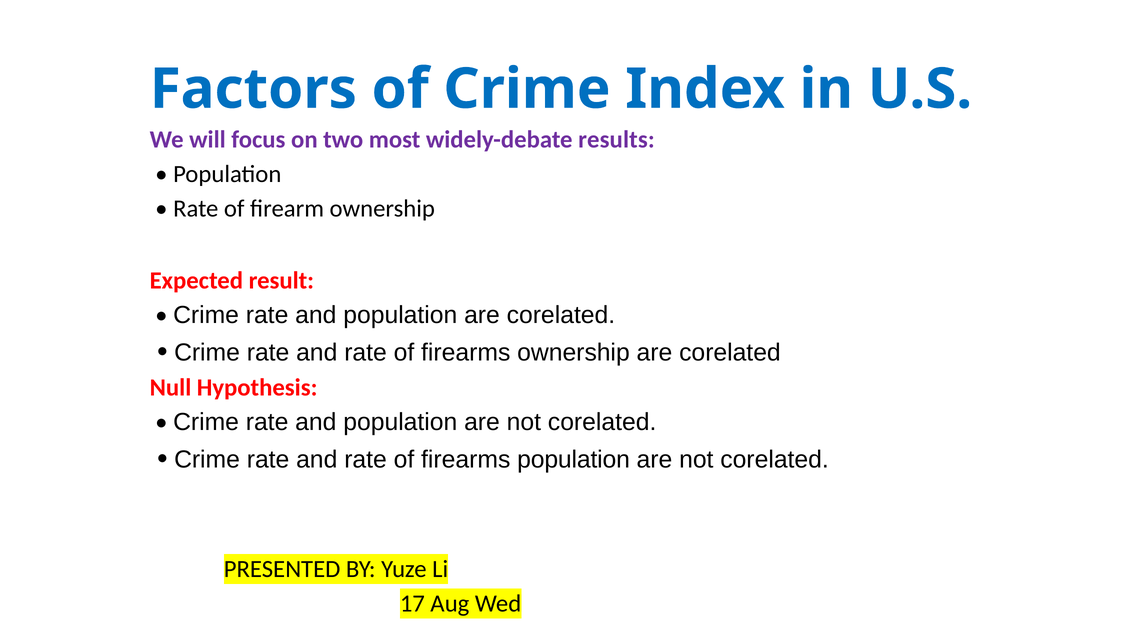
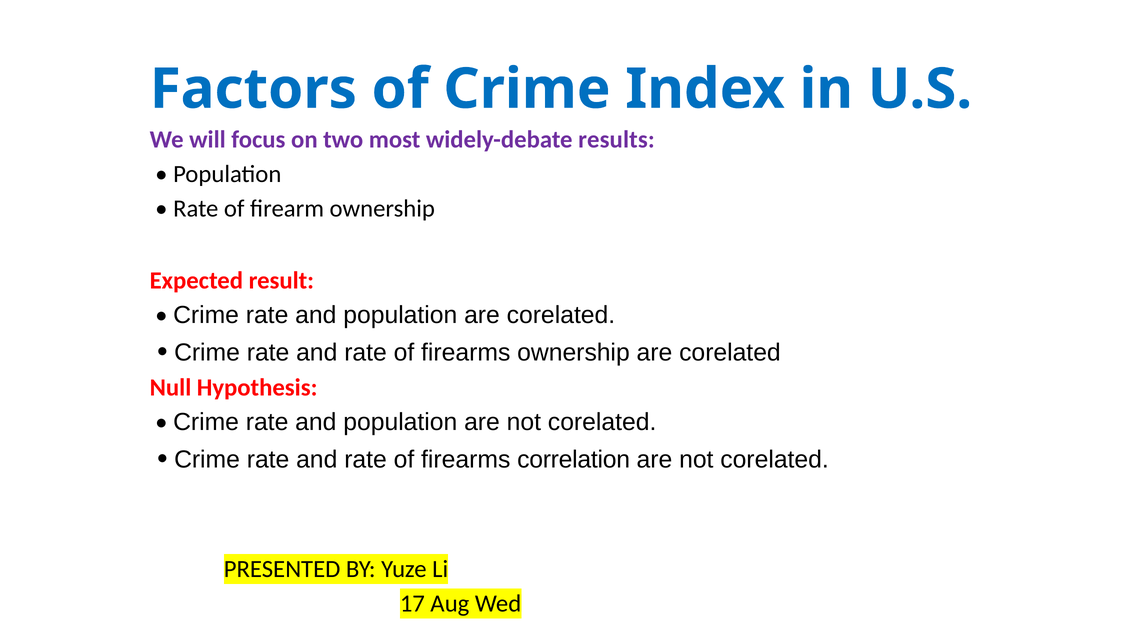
firearms population: population -> correlation
